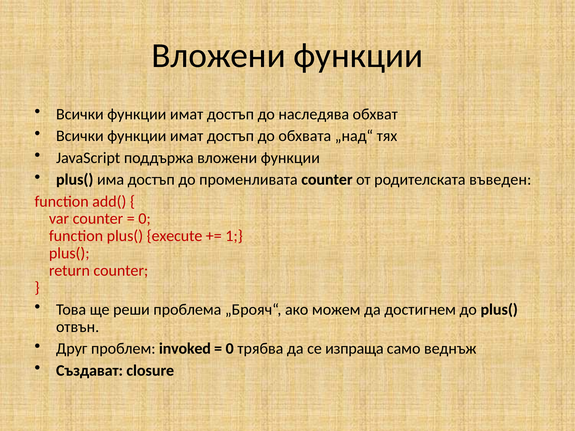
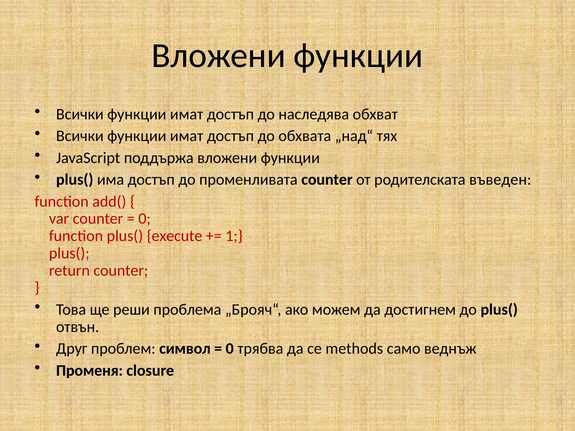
invoked: invoked -> символ
изпраща: изпраща -> methods
Създават: Създават -> Променя
